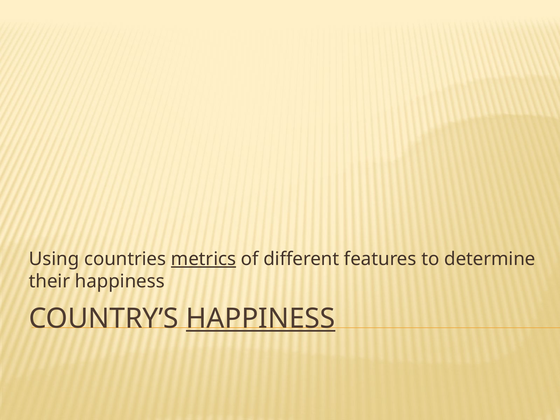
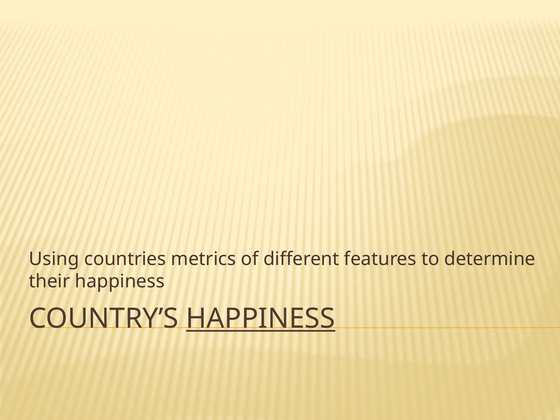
metrics underline: present -> none
